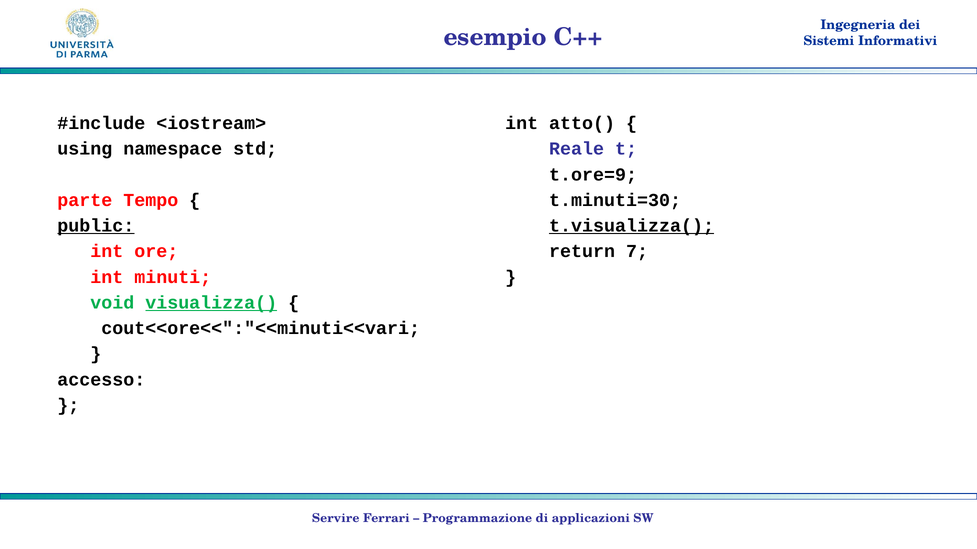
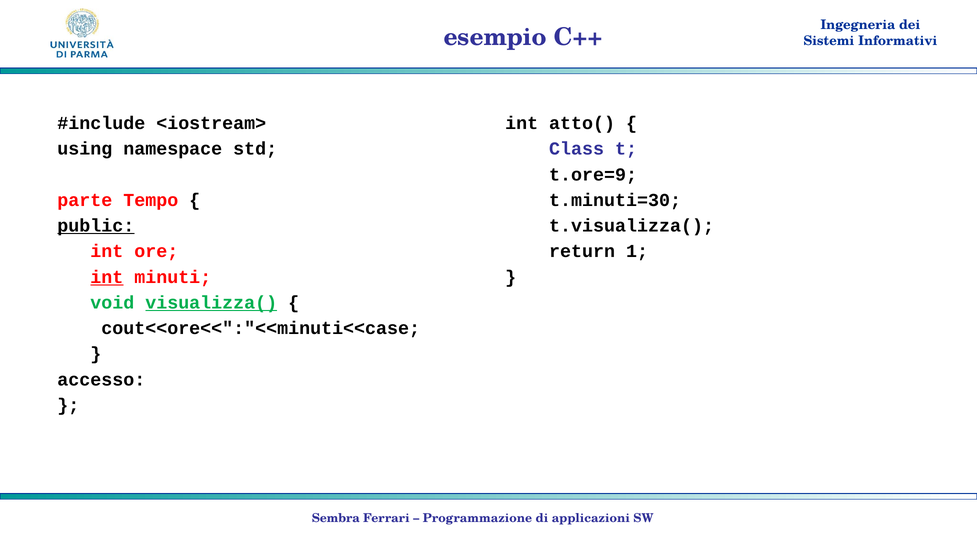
Reale: Reale -> Class
t.visualizza( underline: present -> none
7: 7 -> 1
int at (107, 277) underline: none -> present
cout<<ore<<":"<<minuti<<vari: cout<<ore<<":"<<minuti<<vari -> cout<<ore<<":"<<minuti<<case
Servire: Servire -> Sembra
